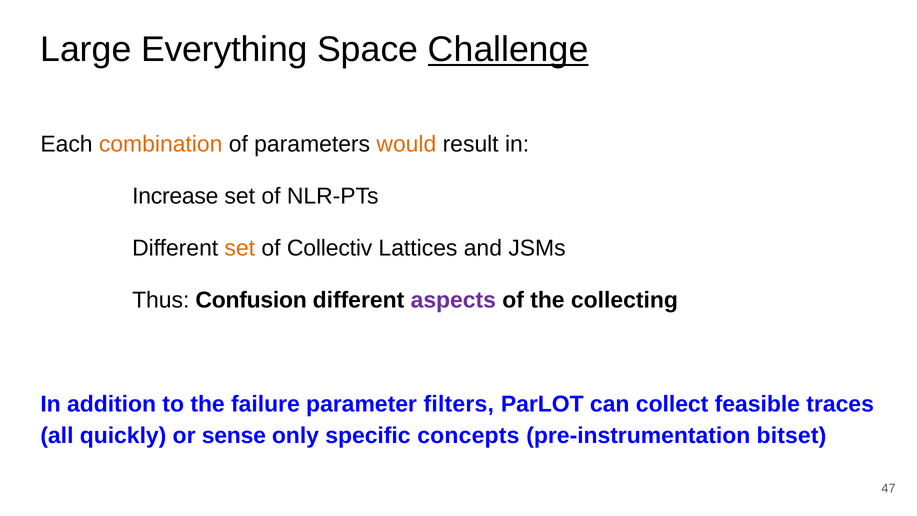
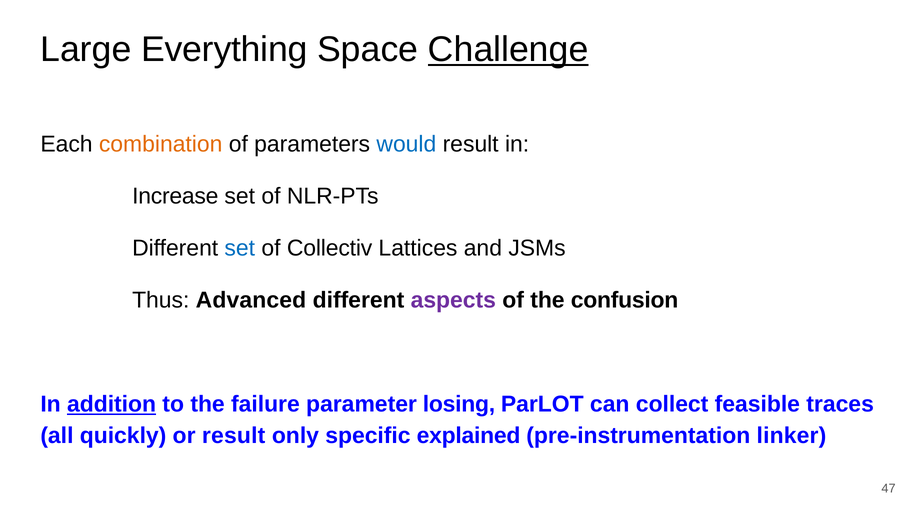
would colour: orange -> blue
set at (240, 248) colour: orange -> blue
Confusion: Confusion -> Advanced
collecting: collecting -> confusion
addition underline: none -> present
filters: filters -> losing
or sense: sense -> result
concepts: concepts -> explained
bitset: bitset -> linker
